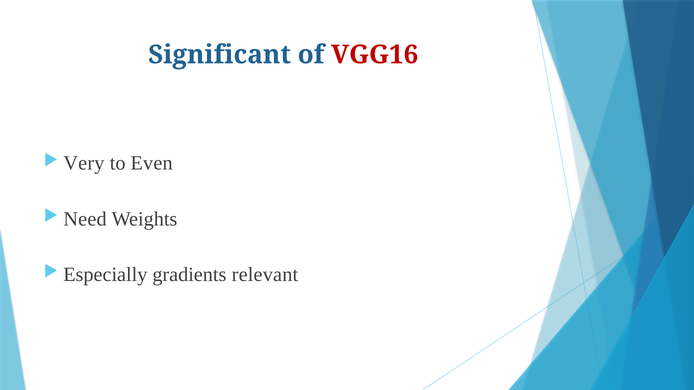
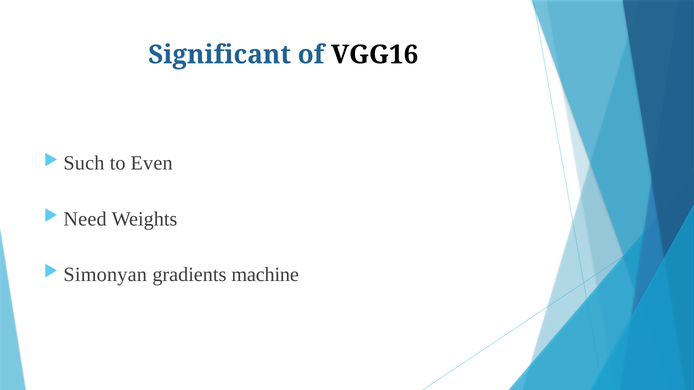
VGG16 colour: red -> black
Very: Very -> Such
Especially: Especially -> Simonyan
relevant: relevant -> machine
